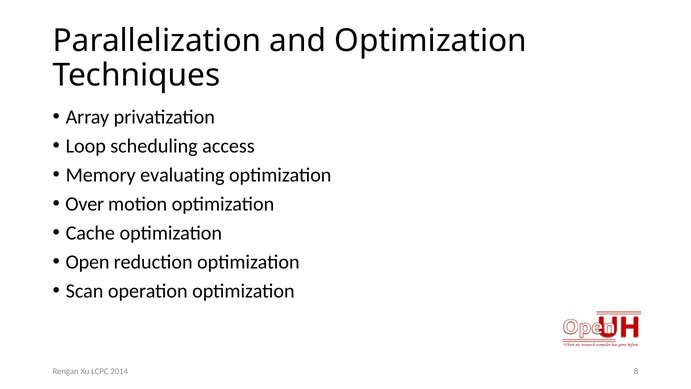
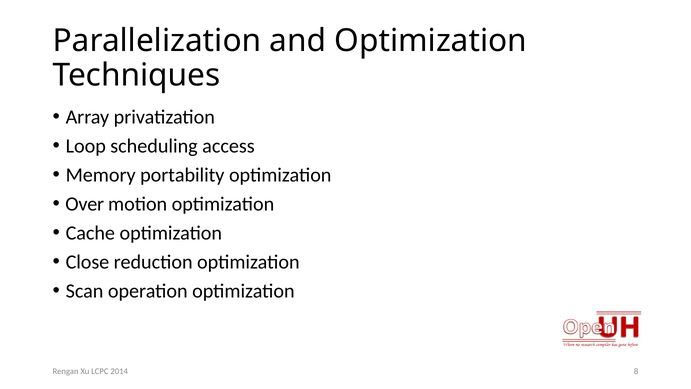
evaluating: evaluating -> portability
Open: Open -> Close
